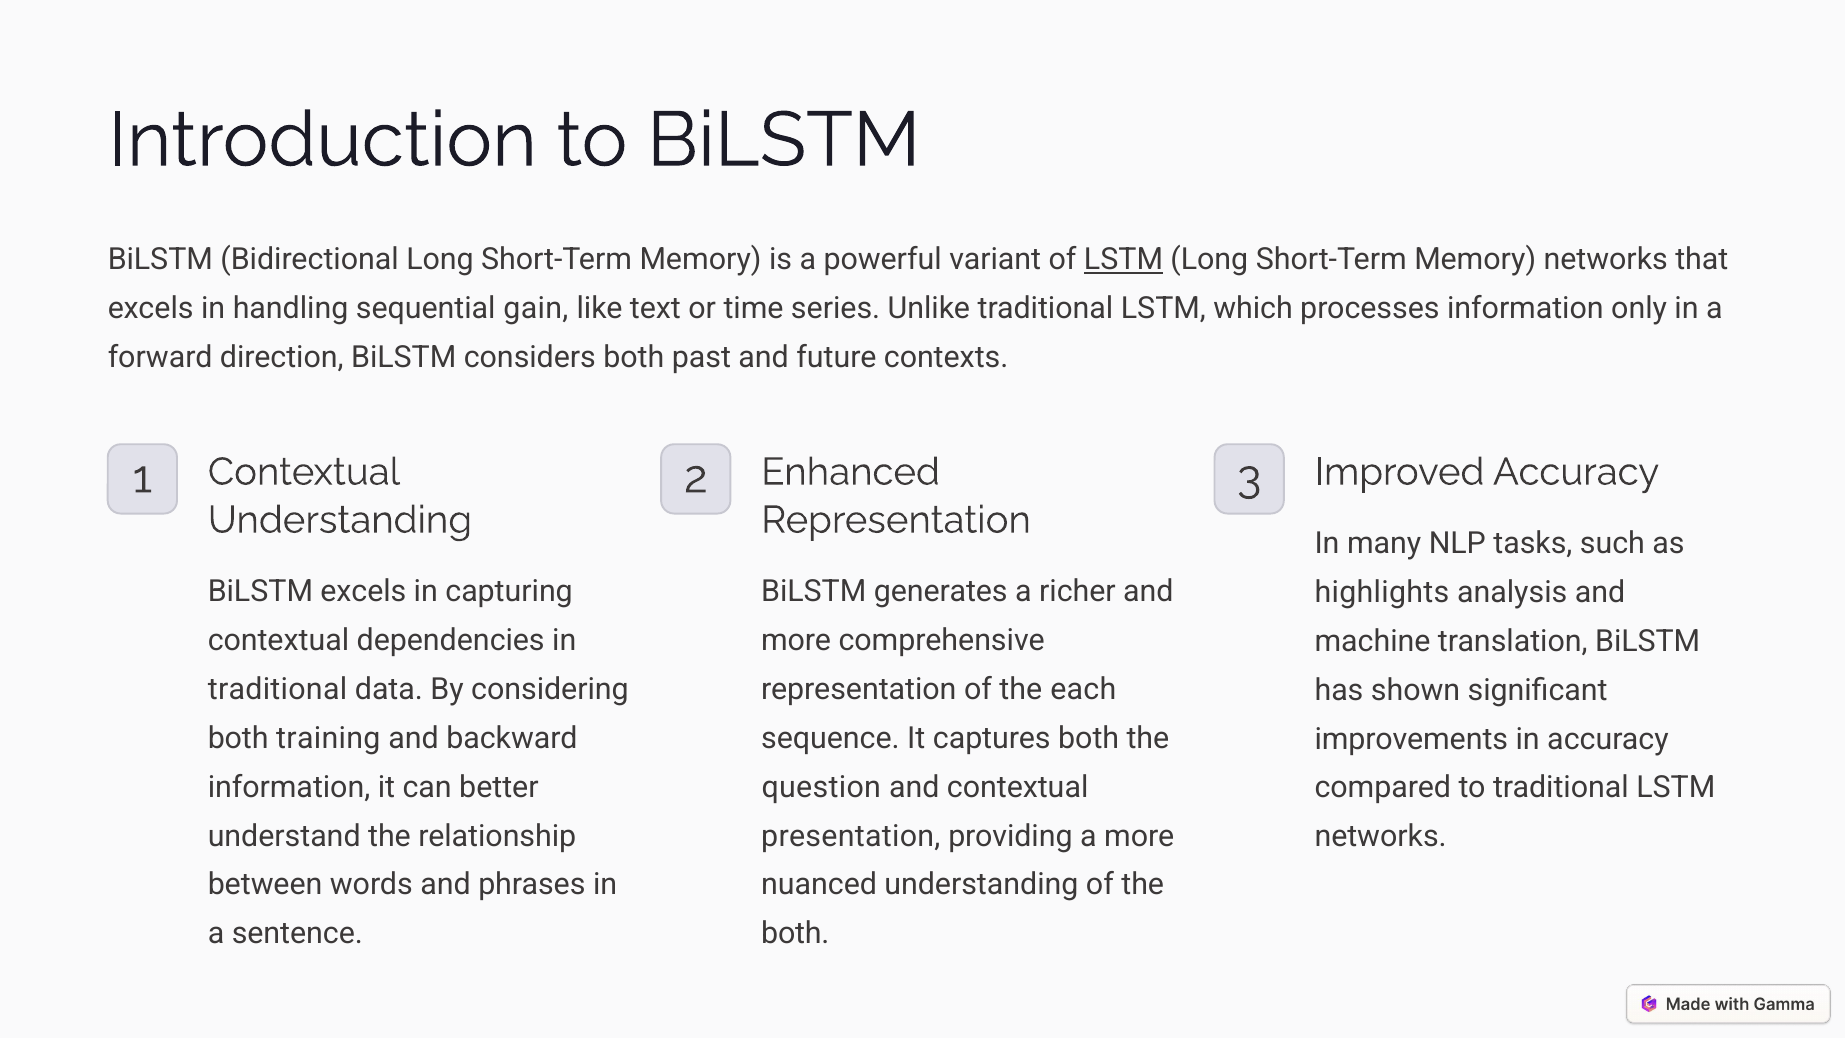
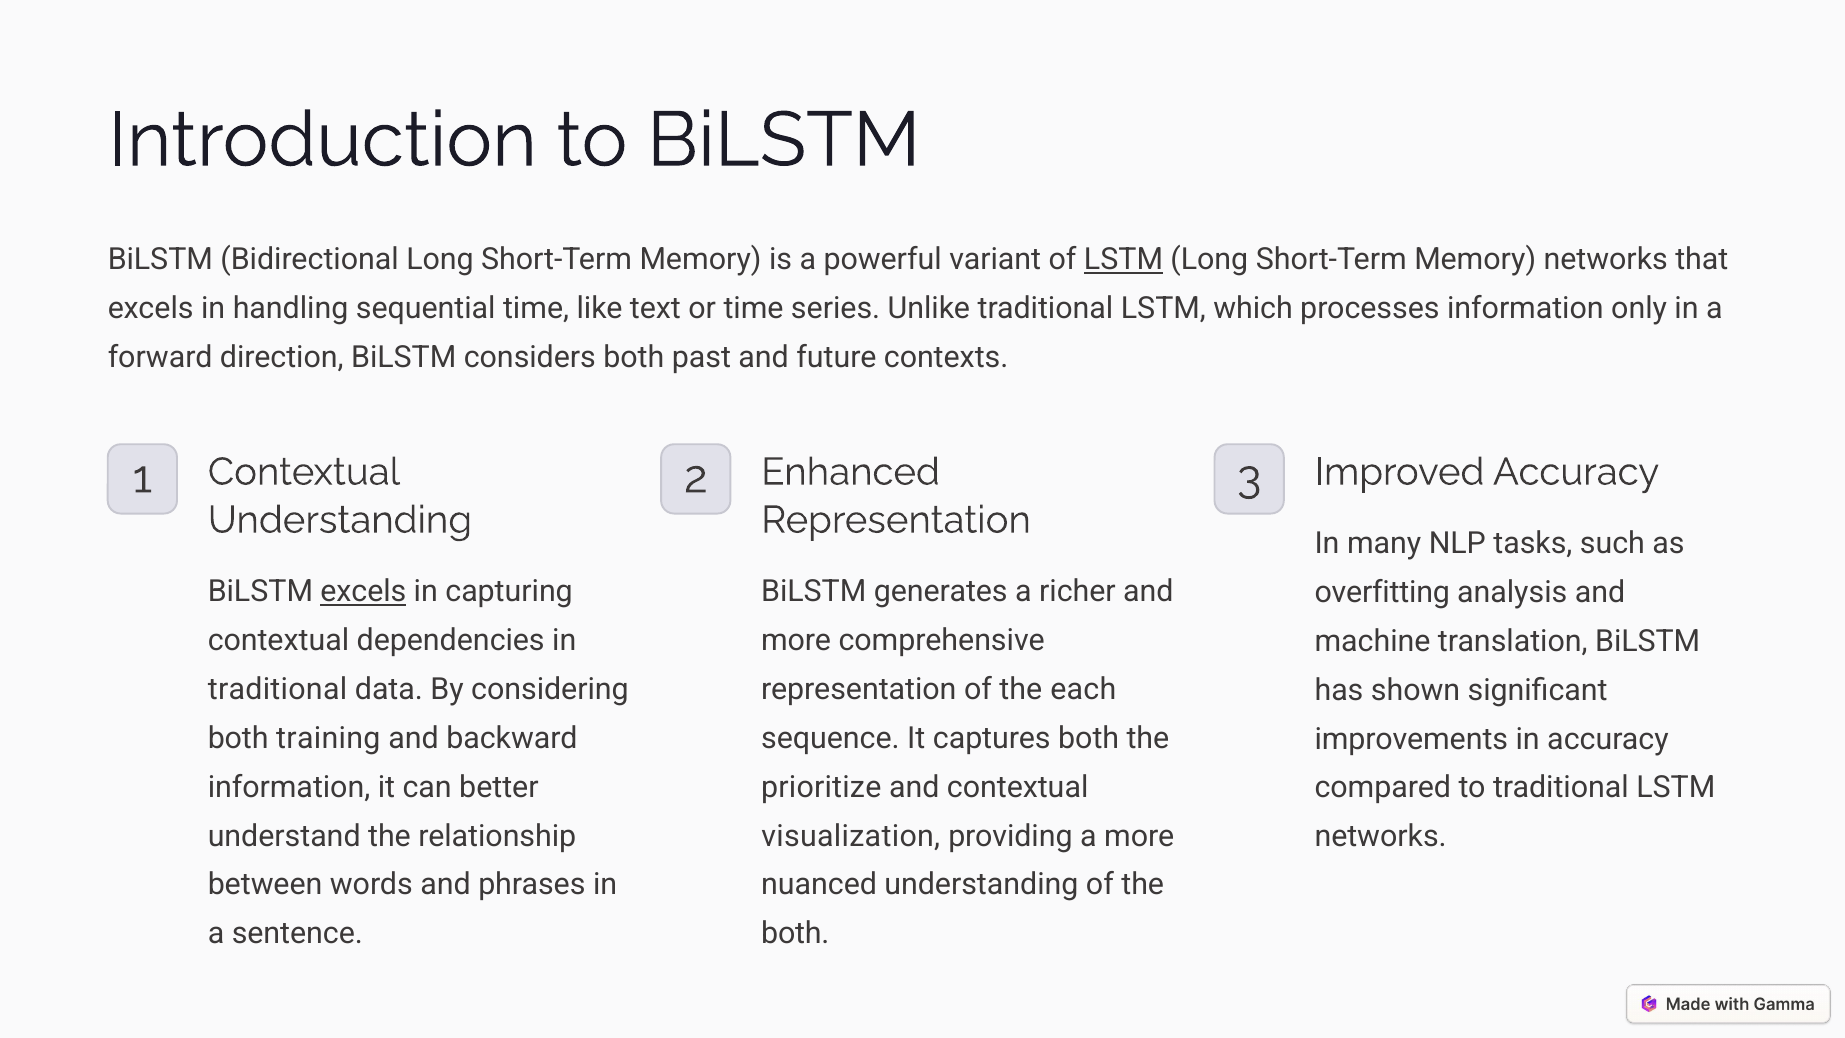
sequential gain: gain -> time
excels at (363, 592) underline: none -> present
highlights: highlights -> overfitting
question: question -> prioritize
presentation: presentation -> visualization
